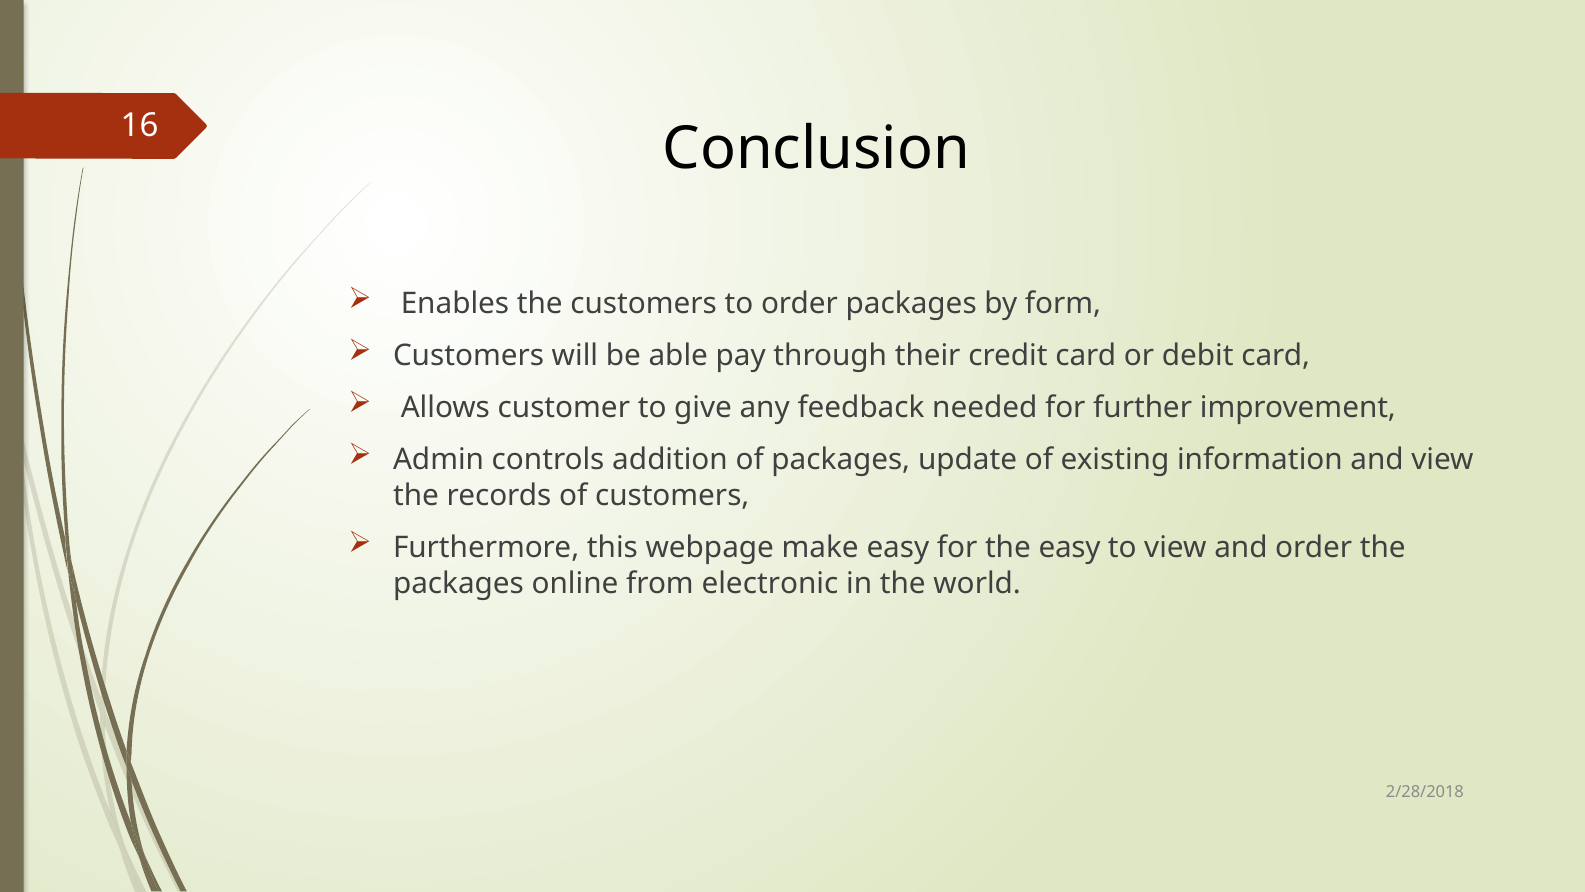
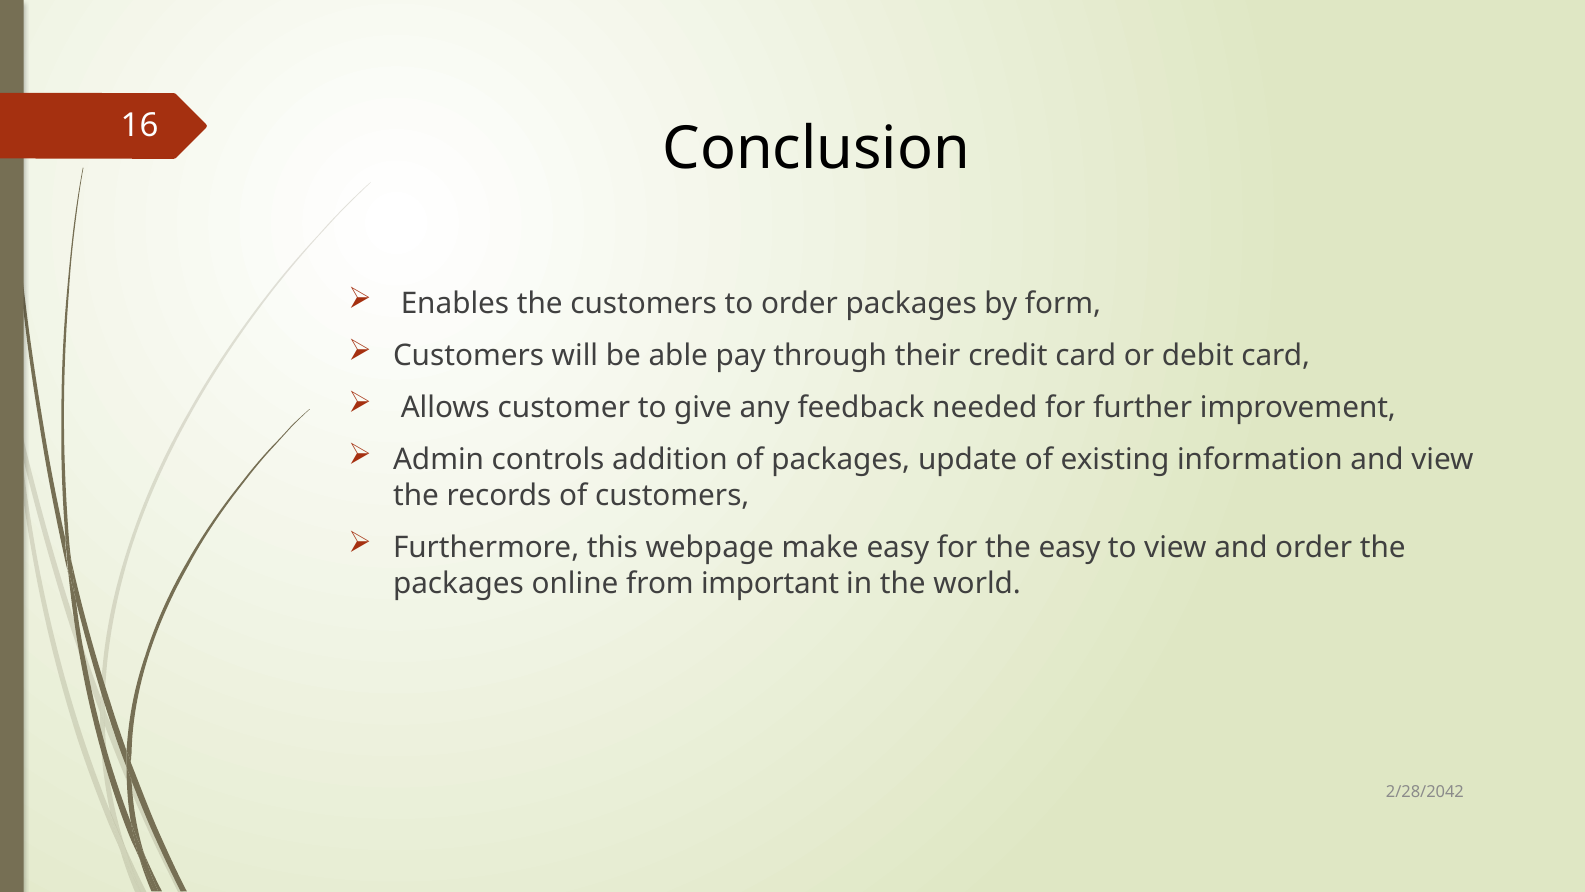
electronic: electronic -> important
2/28/2018: 2/28/2018 -> 2/28/2042
